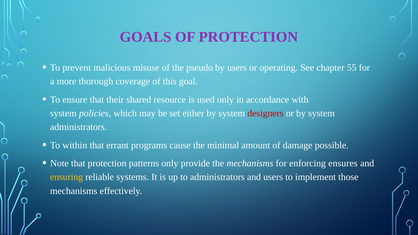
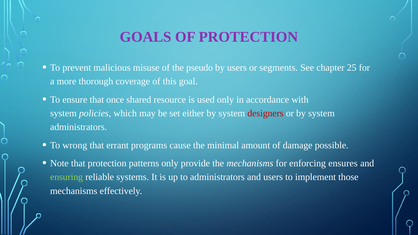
operating: operating -> segments
55: 55 -> 25
their: their -> once
within: within -> wrong
ensuring colour: yellow -> light green
